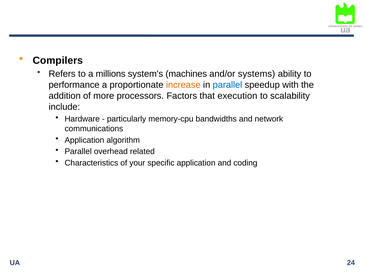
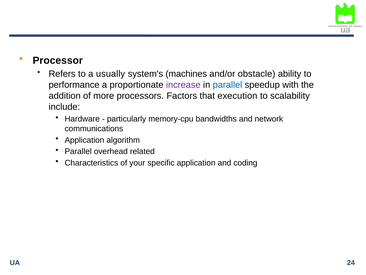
Compilers: Compilers -> Processor
millions: millions -> usually
systems: systems -> obstacle
increase colour: orange -> purple
